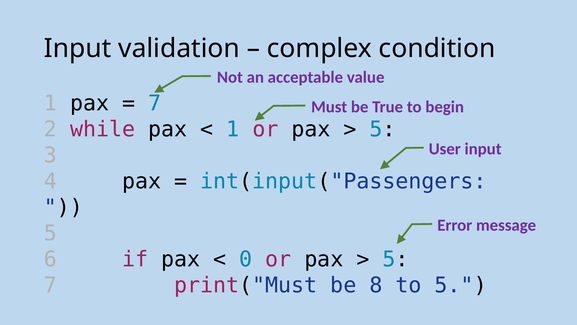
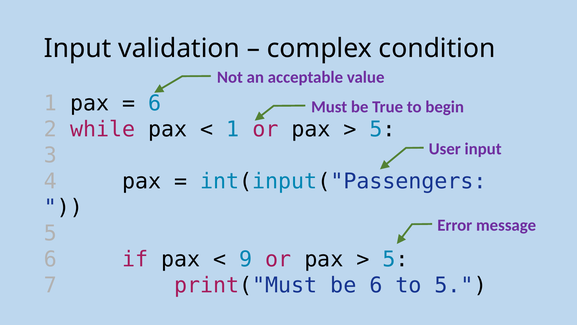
7 at (155, 103): 7 -> 6
0: 0 -> 9
be 8: 8 -> 6
